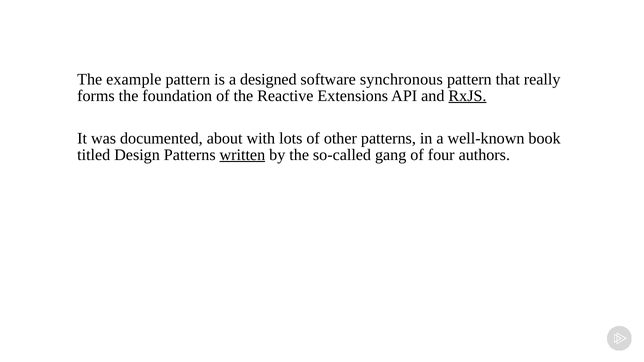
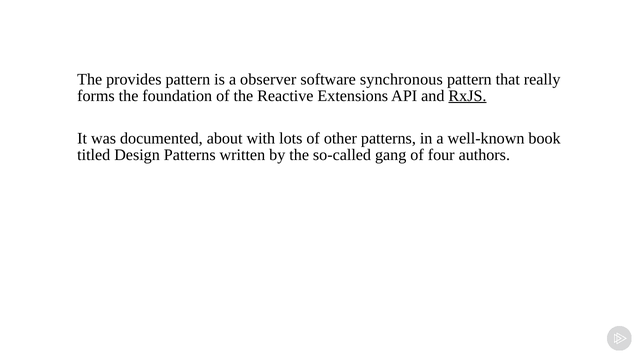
example: example -> provides
designed: designed -> observer
written underline: present -> none
